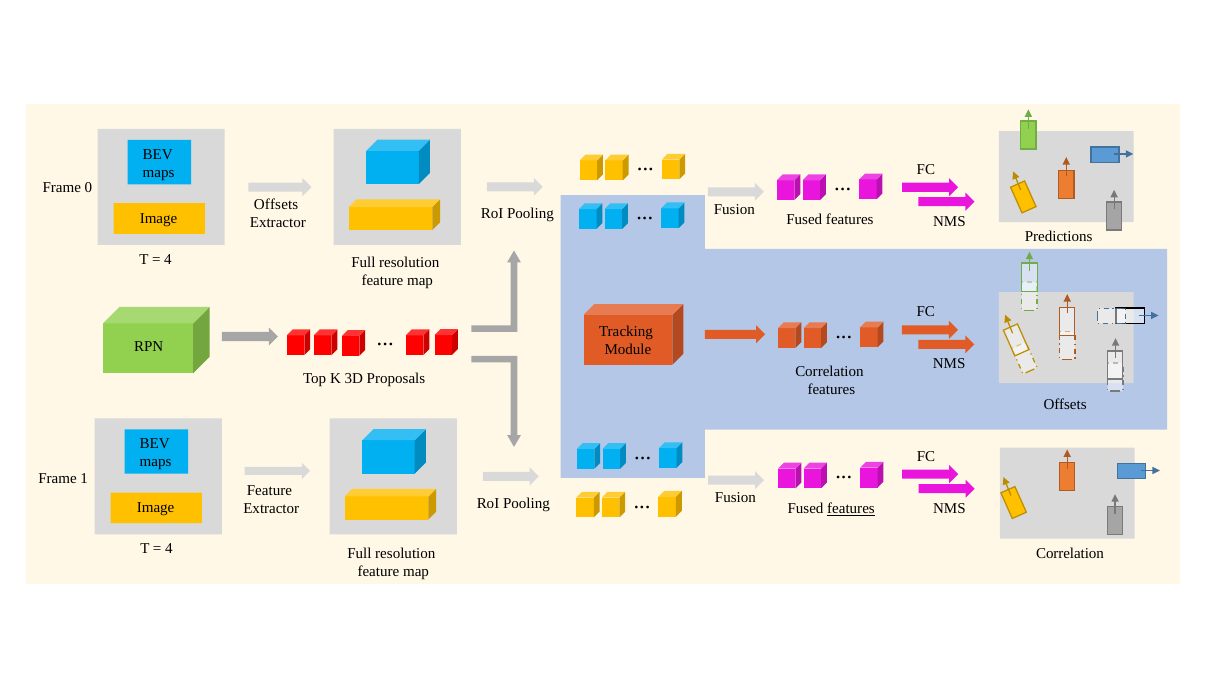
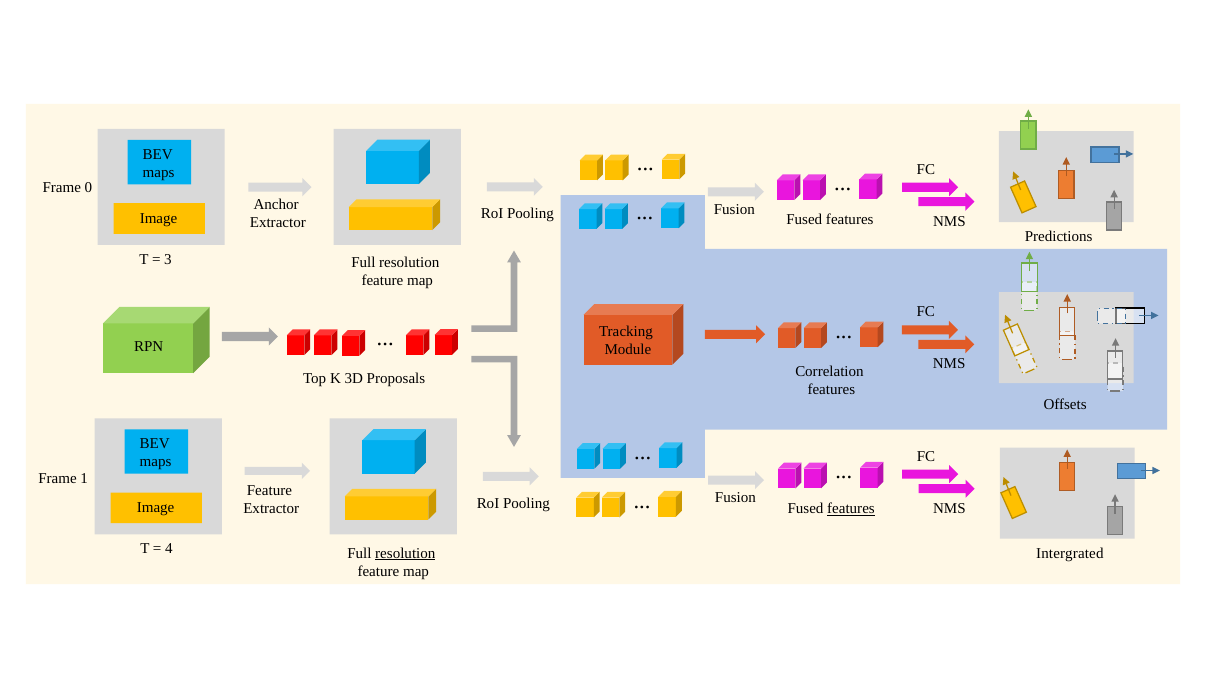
Offsets at (276, 205): Offsets -> Anchor
4 at (168, 260): 4 -> 3
resolution at (405, 553) underline: none -> present
Correlation at (1070, 554): Correlation -> Intergrated
